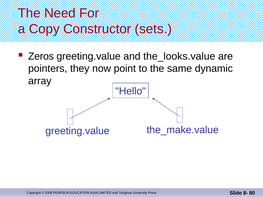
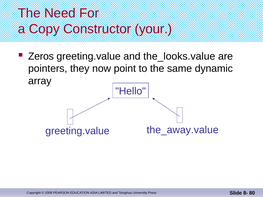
sets: sets -> your
the_make.value: the_make.value -> the_away.value
